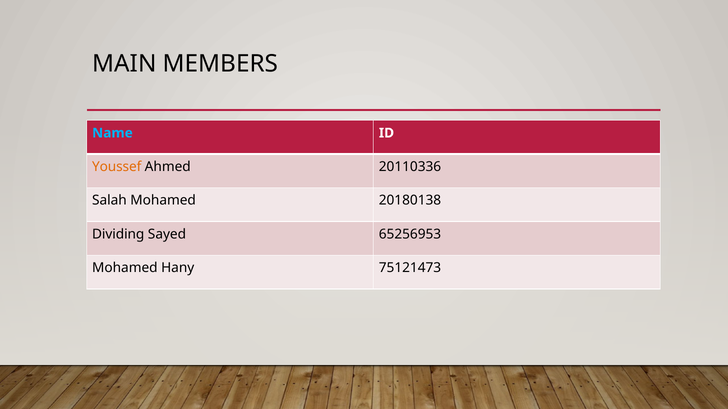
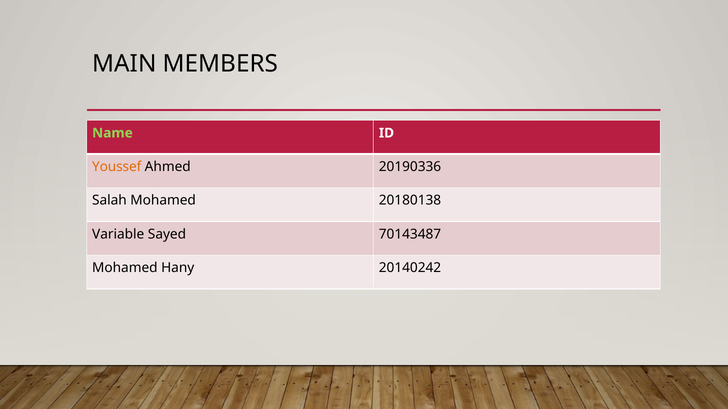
Name colour: light blue -> light green
20110336: 20110336 -> 20190336
Dividing: Dividing -> Variable
65256953: 65256953 -> 70143487
75121473: 75121473 -> 20140242
